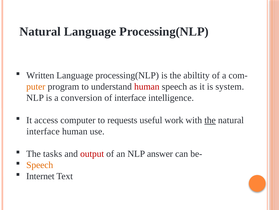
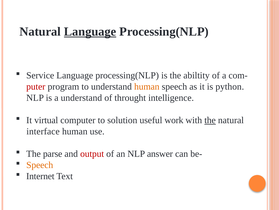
Language at (90, 31) underline: none -> present
Written: Written -> Service
puter colour: orange -> red
human at (147, 86) colour: red -> orange
system: system -> python
a conversion: conversion -> understand
of interface: interface -> throught
access: access -> virtual
requests: requests -> solution
tasks: tasks -> parse
